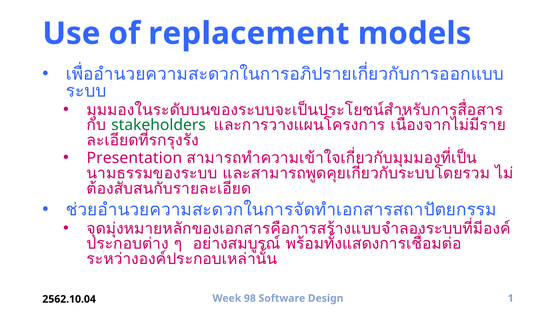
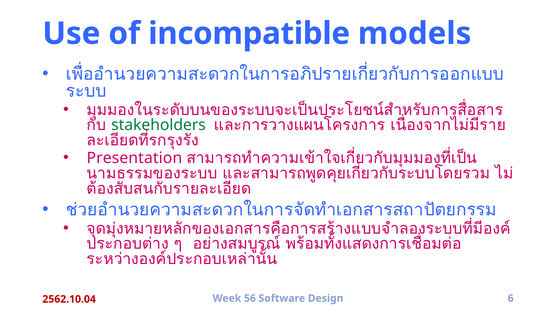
replacement: replacement -> incompatible
98: 98 -> 56
1: 1 -> 6
2562.10.04 colour: black -> red
